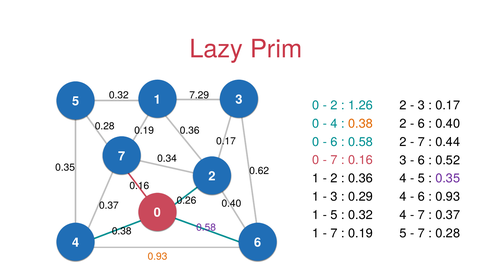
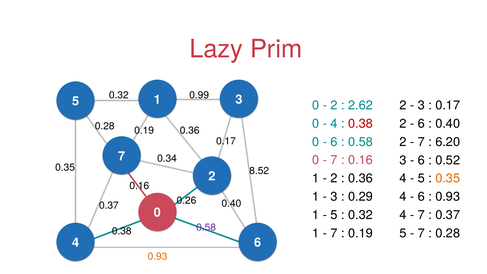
7.29: 7.29 -> 0.99
1.26: 1.26 -> 2.62
0.38 at (361, 124) colour: orange -> red
0.44: 0.44 -> 6.20
0.62: 0.62 -> 8.52
0.35 at (448, 178) colour: purple -> orange
